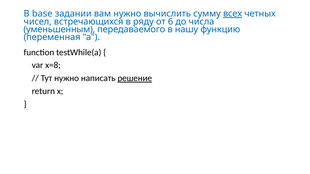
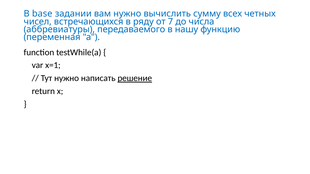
всех underline: present -> none
6: 6 -> 7
уменьшенным: уменьшенным -> аббревиатуры
x=8: x=8 -> x=1
